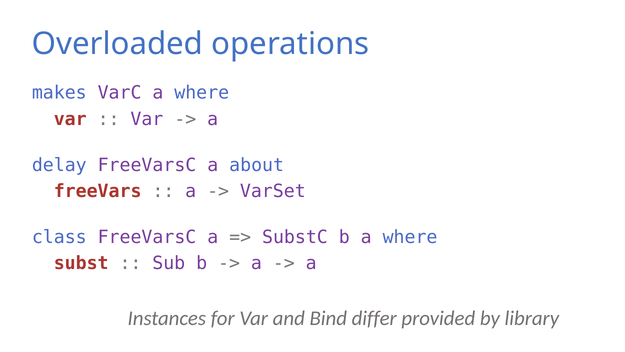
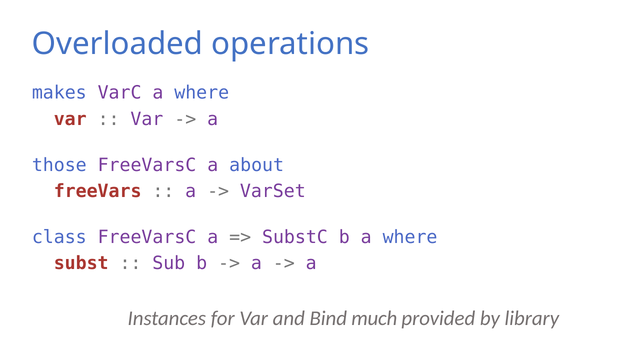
delay: delay -> those
differ: differ -> much
